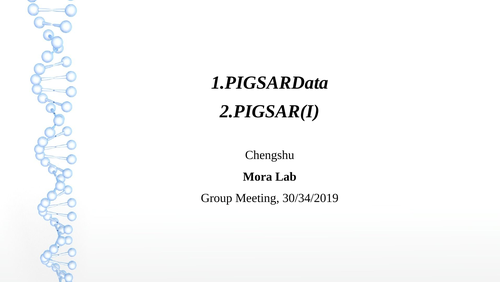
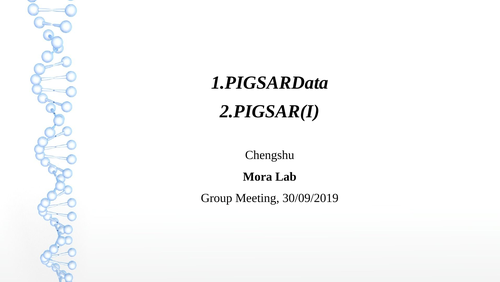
30/34/2019: 30/34/2019 -> 30/09/2019
